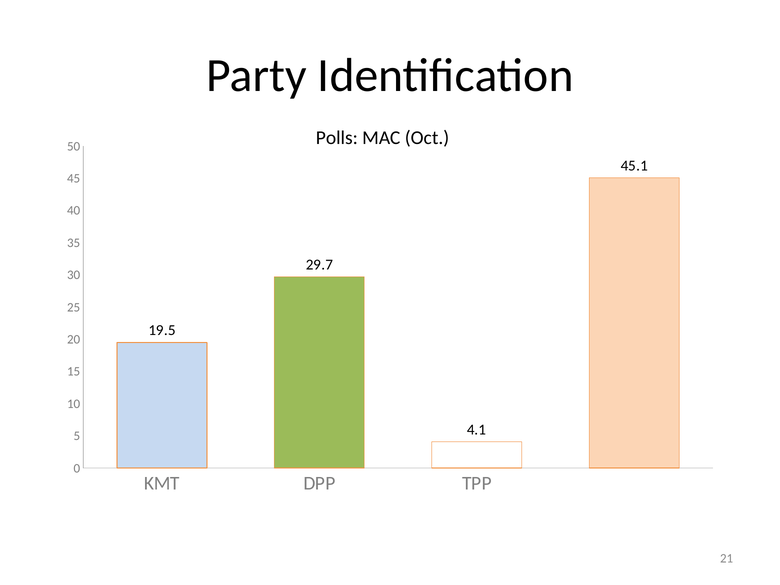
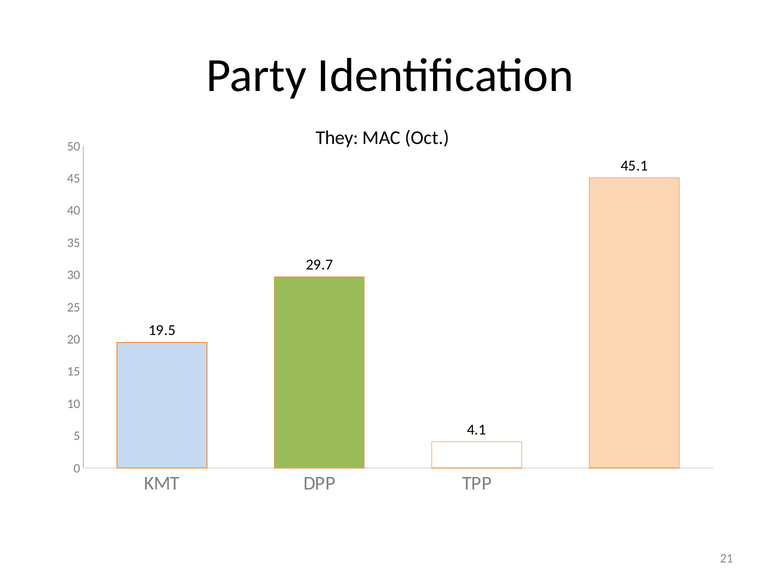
Polls: Polls -> They
